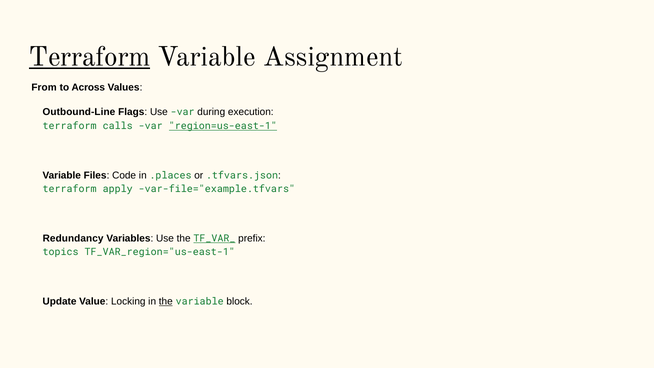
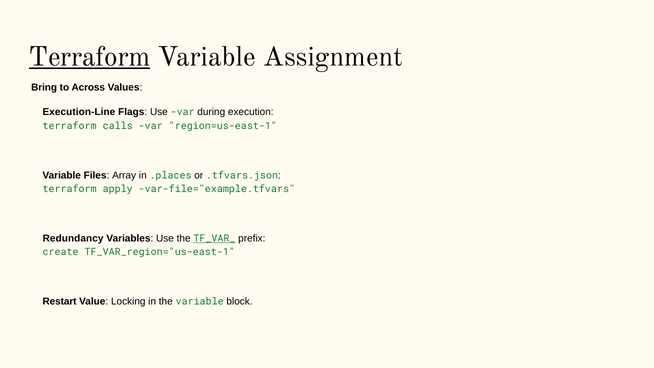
From: From -> Bring
Outbound-Line: Outbound-Line -> Execution-Line
region=us-east-1 underline: present -> none
Code: Code -> Array
topics: topics -> create
Update: Update -> Restart
the at (166, 301) underline: present -> none
